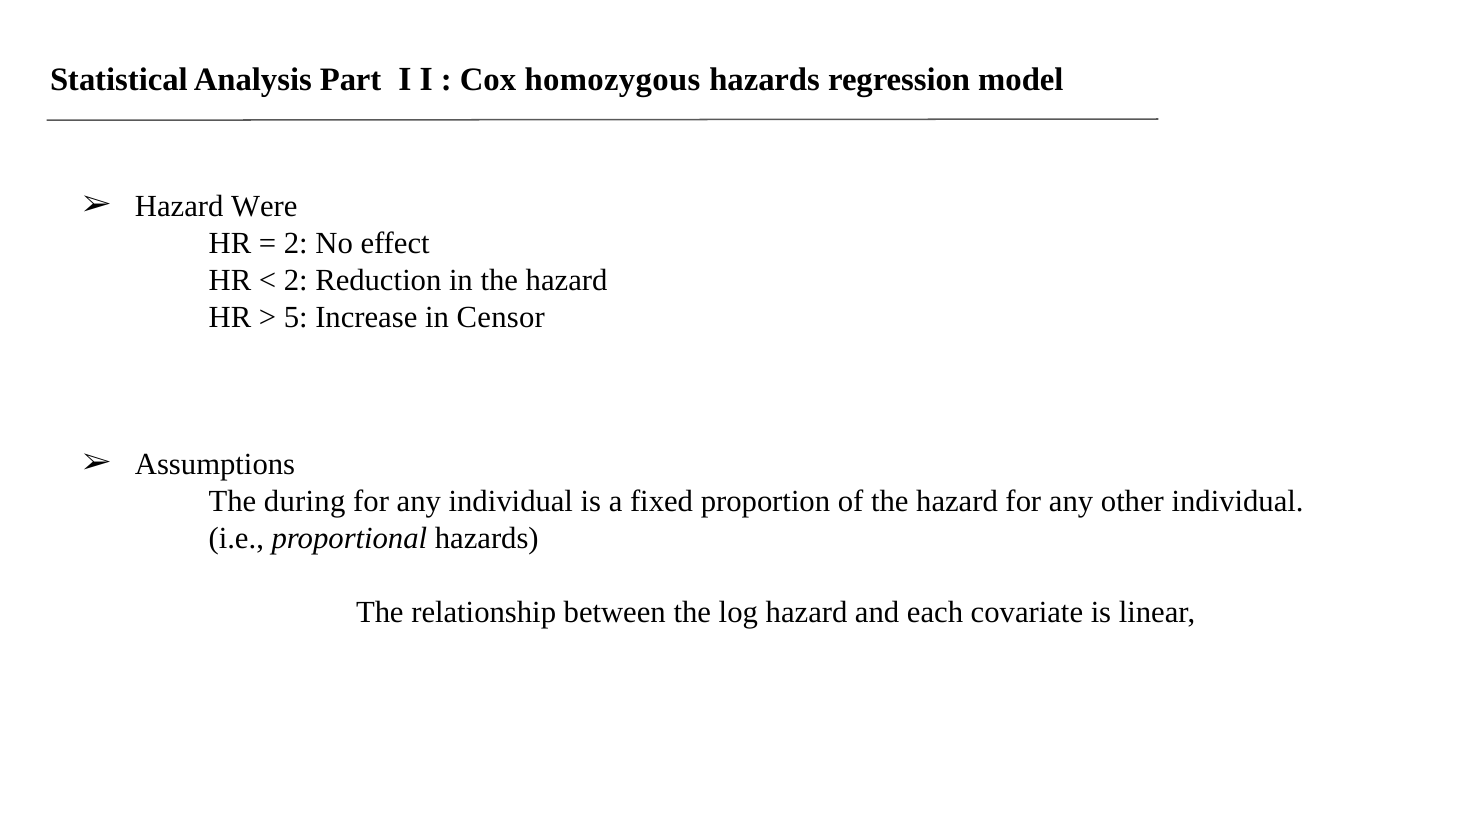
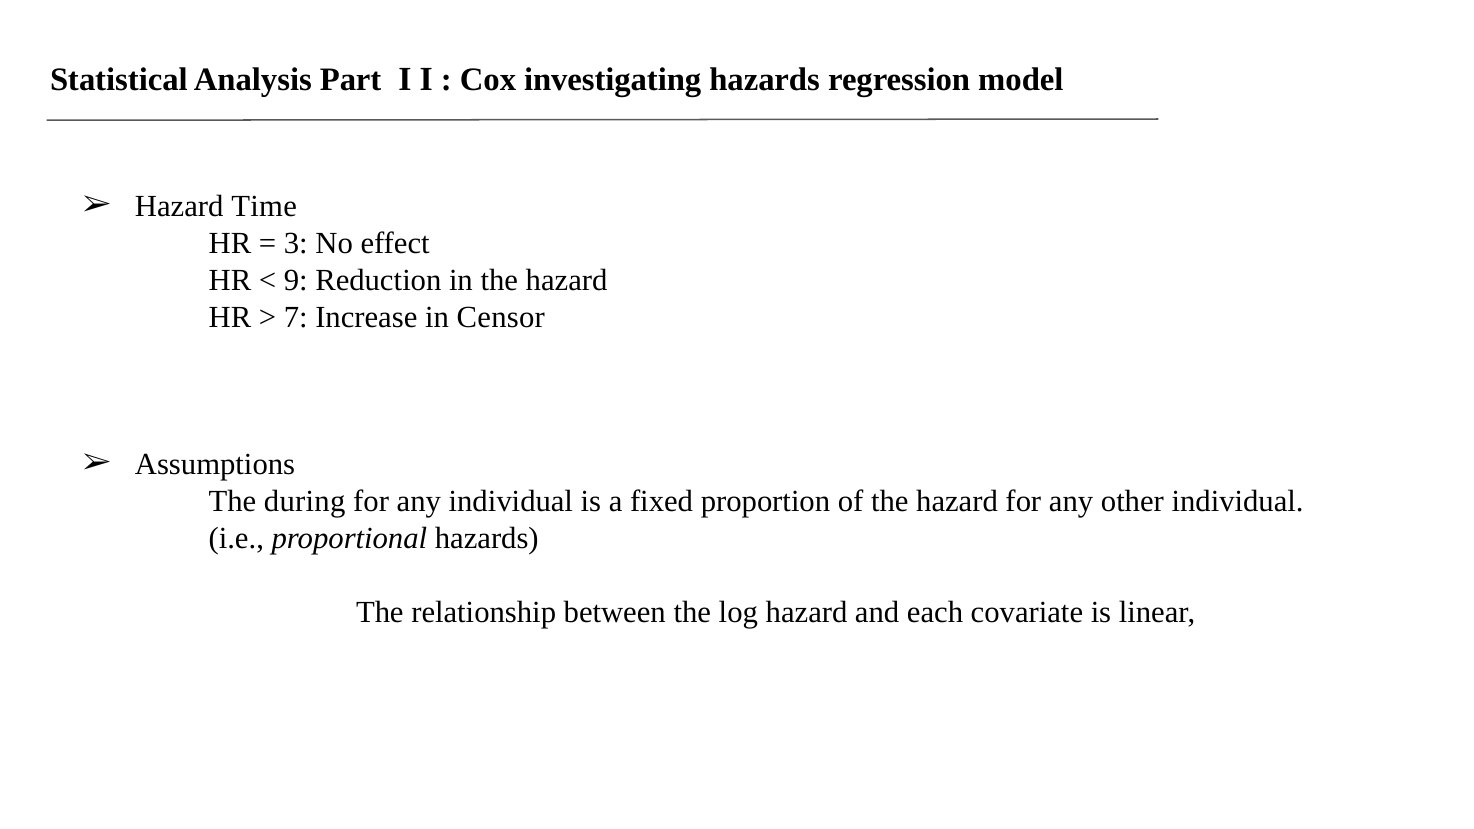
homozygous: homozygous -> investigating
Were: Were -> Time
2 at (296, 244): 2 -> 3
2 at (296, 280): 2 -> 9
5: 5 -> 7
